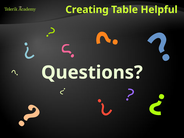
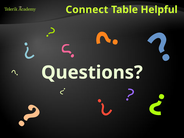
Creating: Creating -> Connect
